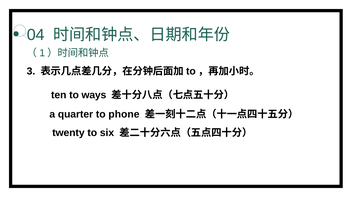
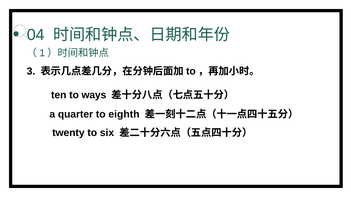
phone: phone -> eighth
